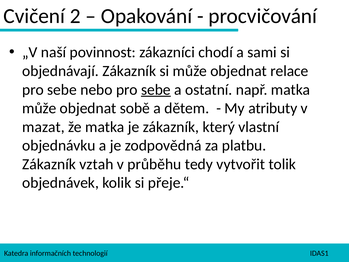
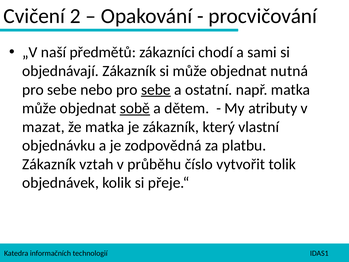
povinnost: povinnost -> předmětů
relace: relace -> nutná
sobě underline: none -> present
tedy: tedy -> číslo
